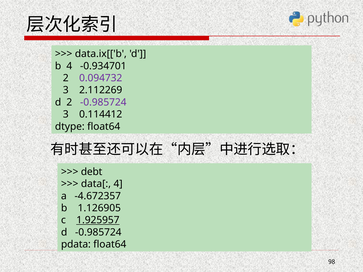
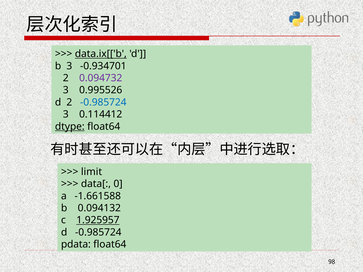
data.ix[['b underline: none -> present
b 4: 4 -> 3
2.112269: 2.112269 -> 0.995526
-0.985724 at (103, 102) colour: purple -> blue
dtype underline: none -> present
debt: debt -> limit
data[ 4: 4 -> 0
-4.672357: -4.672357 -> -1.661588
1.126905: 1.126905 -> 0.094132
